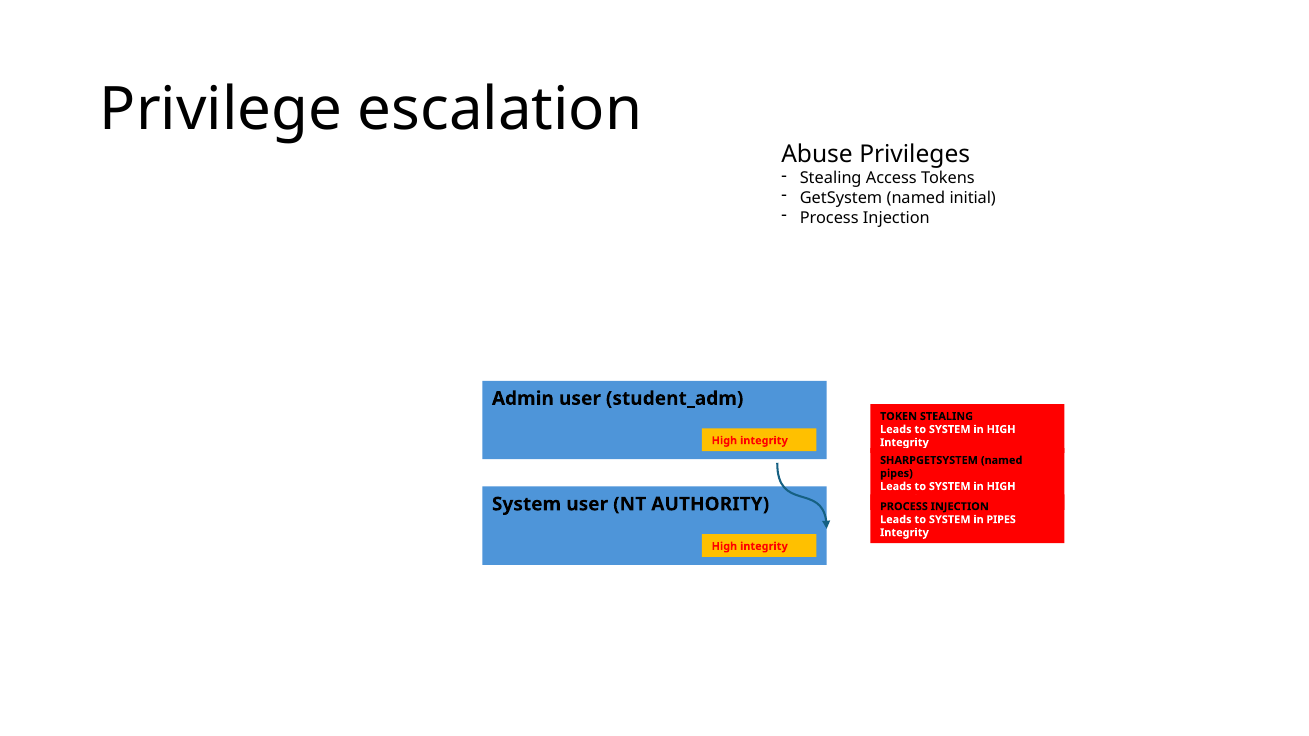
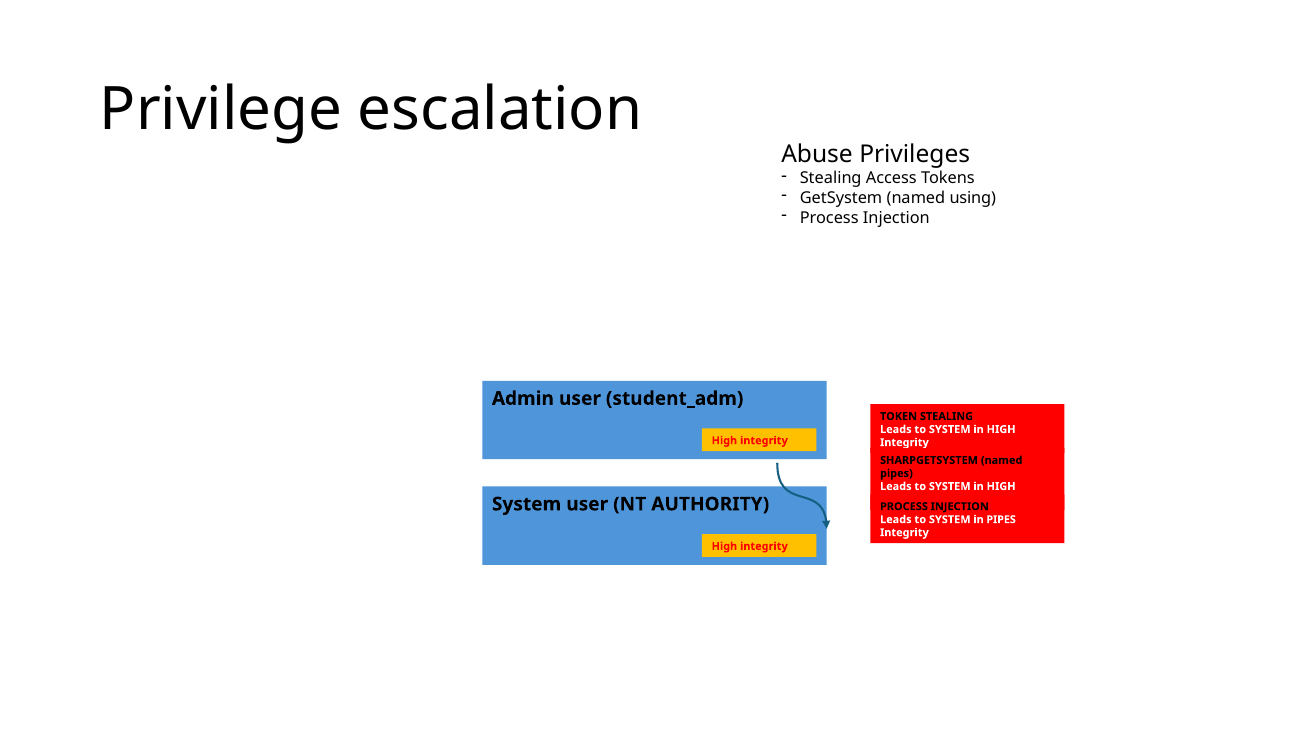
initial: initial -> using
